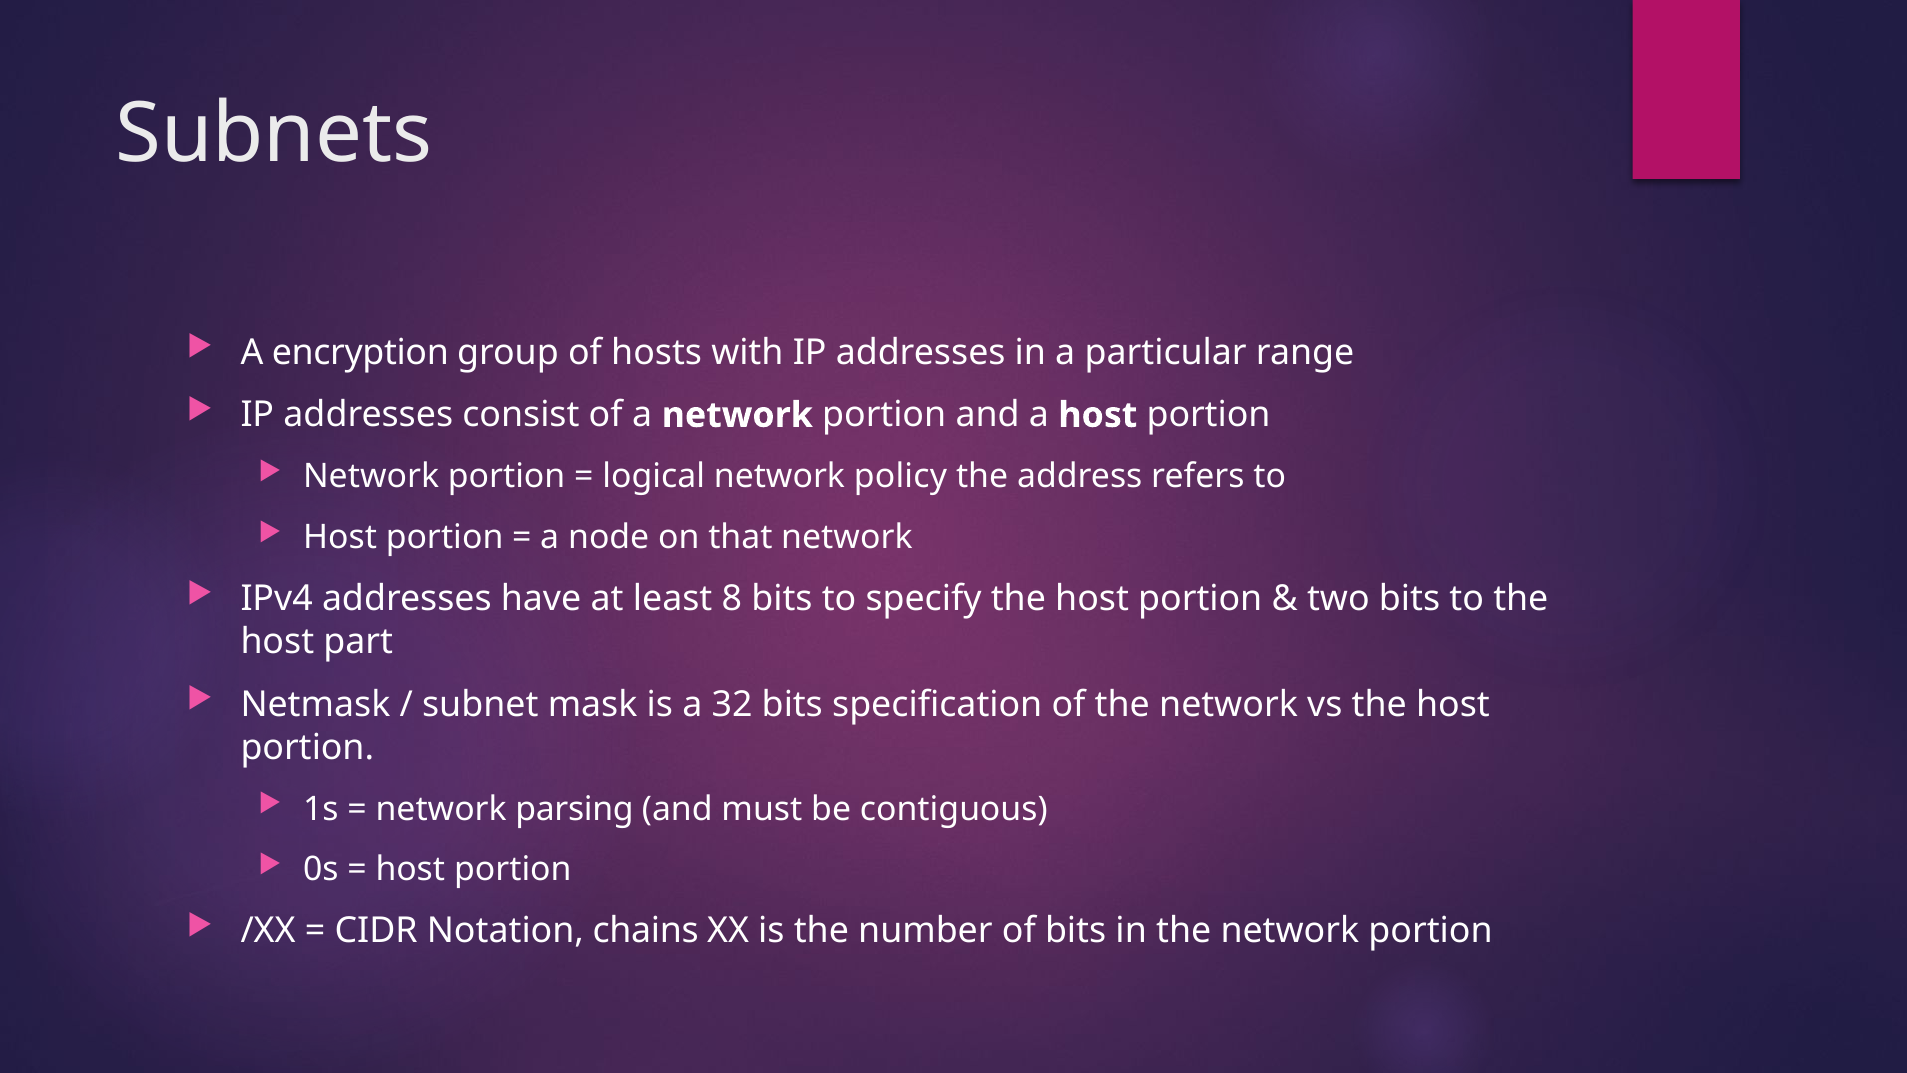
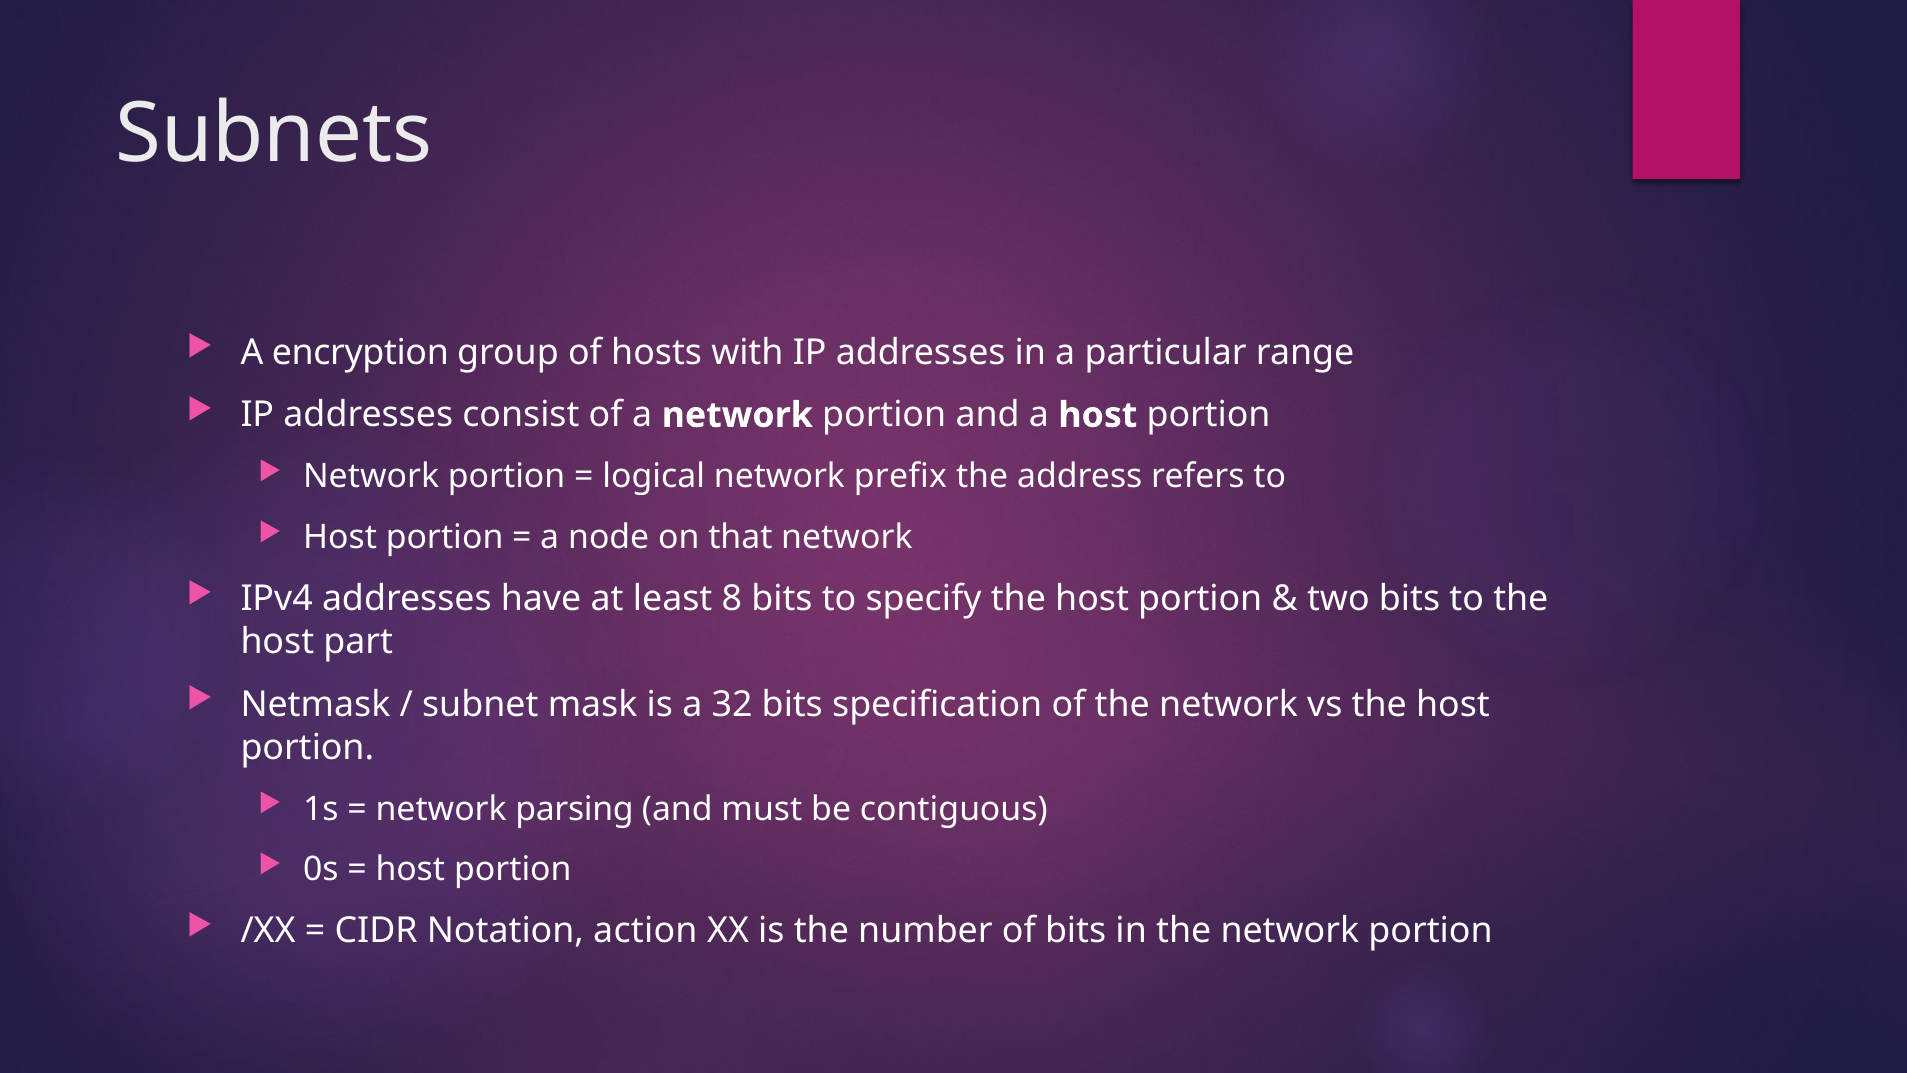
policy: policy -> prefix
chains: chains -> action
